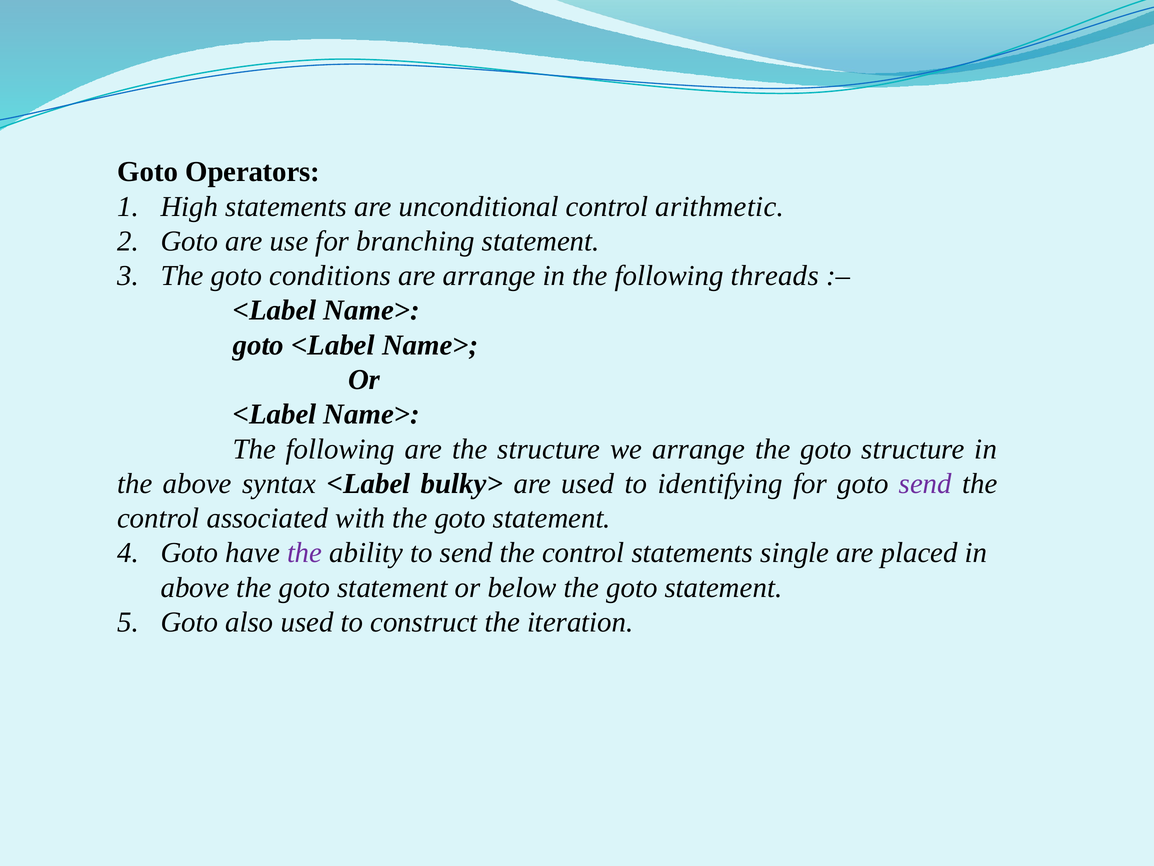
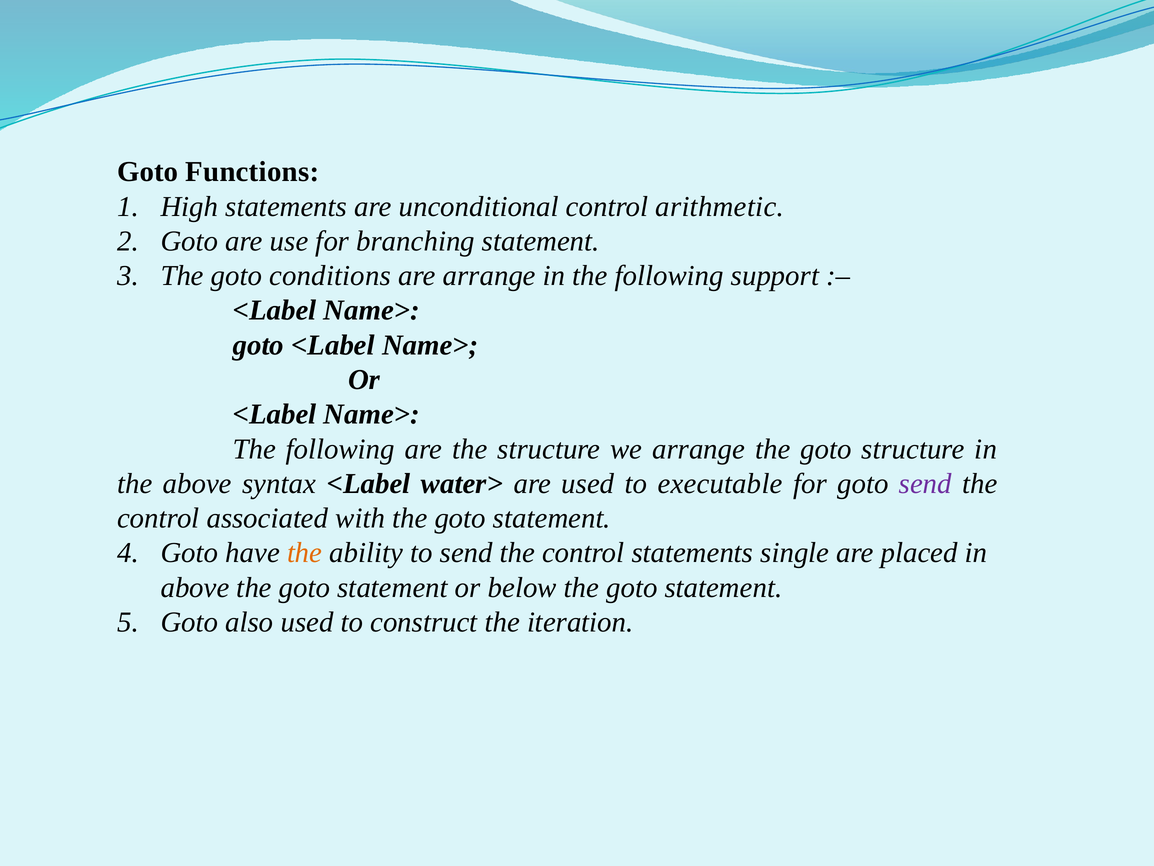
Operators: Operators -> Functions
threads: threads -> support
bulky>: bulky> -> water>
identifying: identifying -> executable
the at (305, 553) colour: purple -> orange
